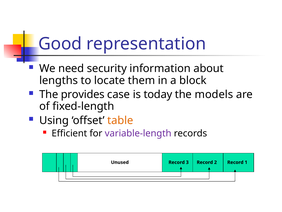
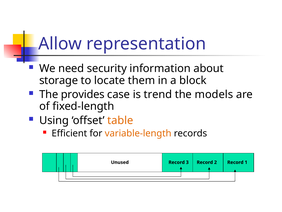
Good: Good -> Allow
lengths: lengths -> storage
today: today -> trend
variable-length colour: purple -> orange
